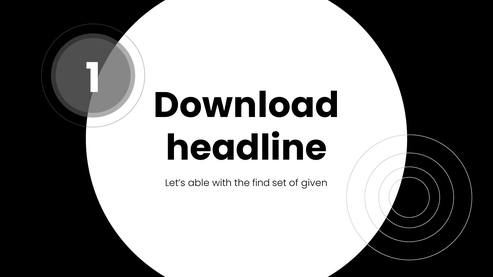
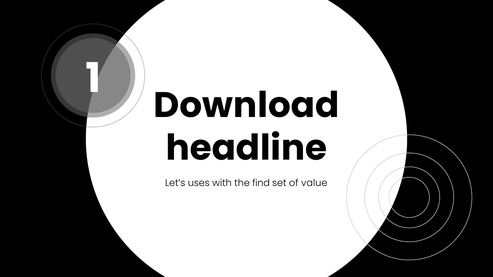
able: able -> uses
given: given -> value
